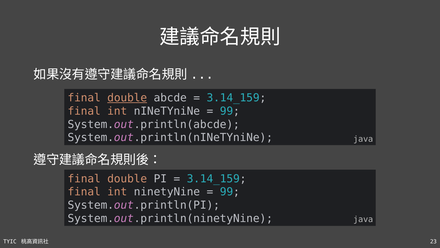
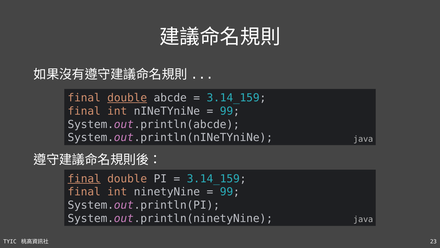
final at (84, 178) underline: none -> present
